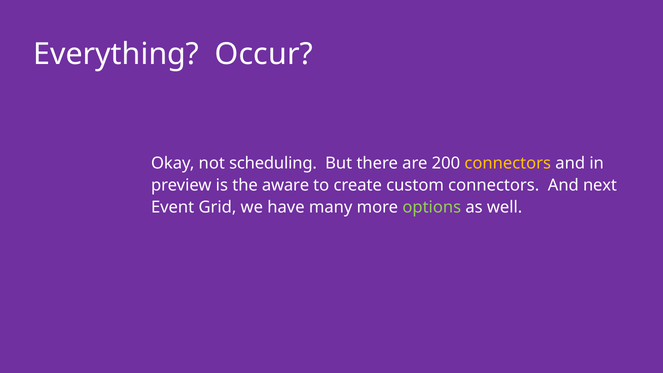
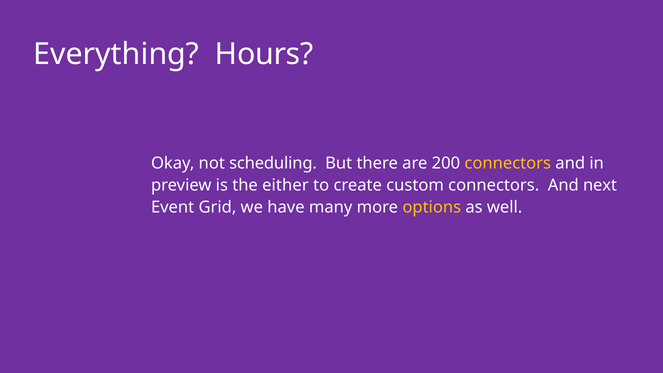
Occur: Occur -> Hours
aware: aware -> either
options colour: light green -> yellow
